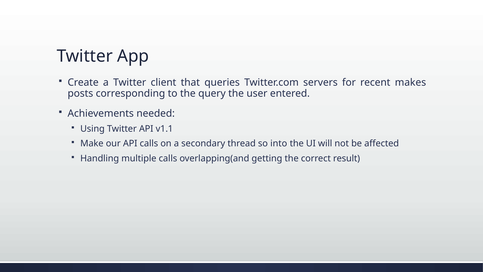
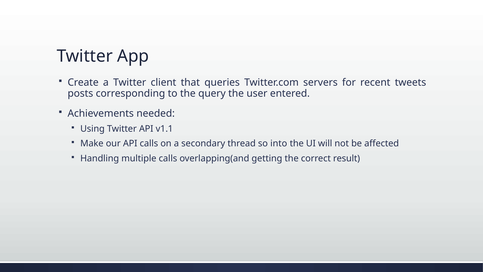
makes: makes -> tweets
